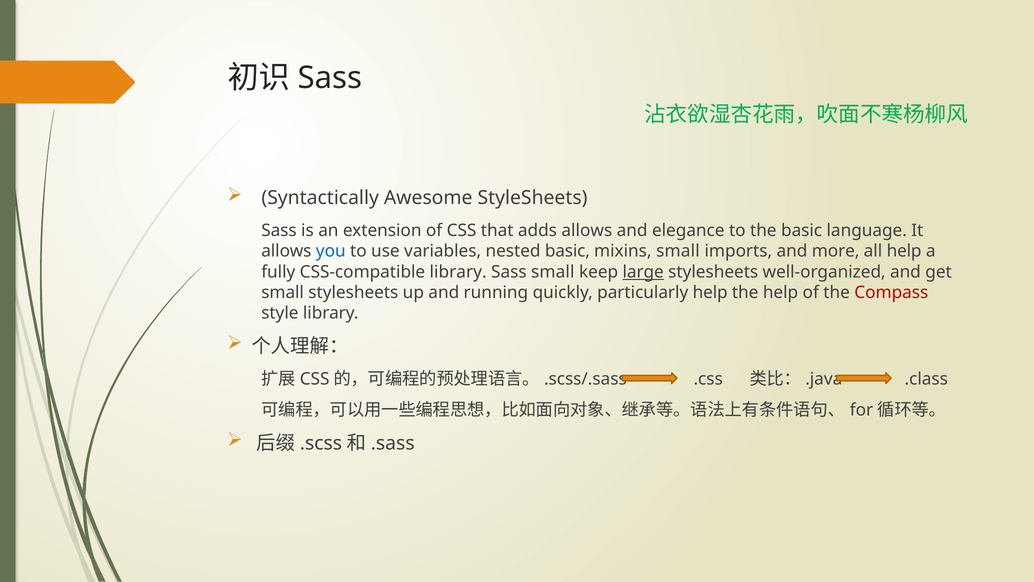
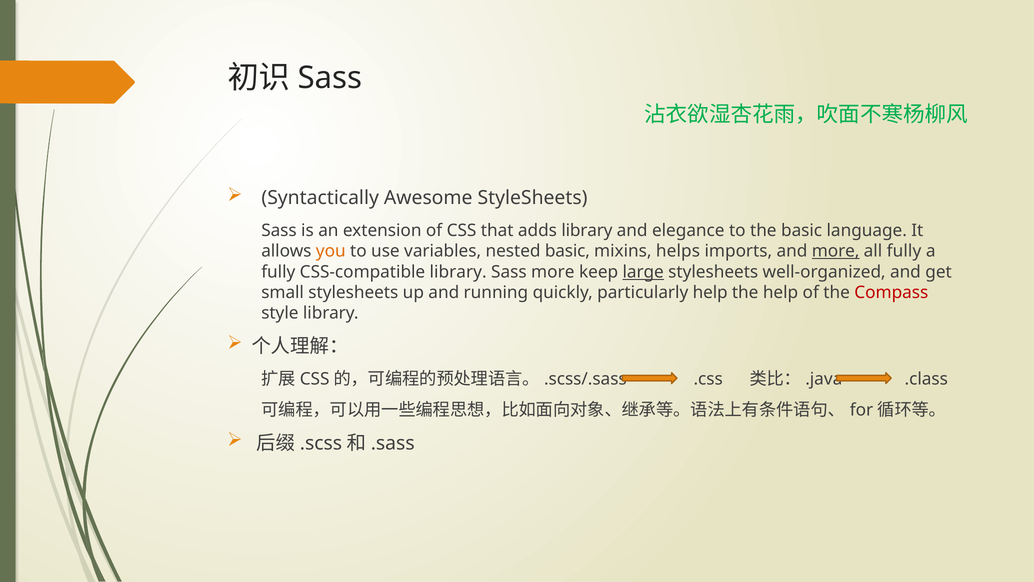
adds allows: allows -> library
you colour: blue -> orange
mixins small: small -> helps
more at (836, 251) underline: none -> present
all help: help -> fully
Sass small: small -> more
